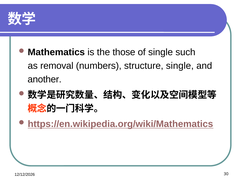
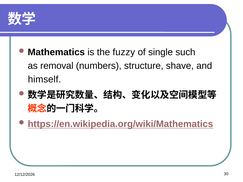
those: those -> fuzzy
structure single: single -> shave
another: another -> himself
